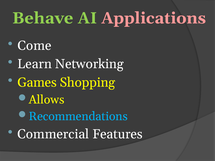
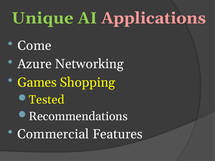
Behave: Behave -> Unique
Learn: Learn -> Azure
Allows: Allows -> Tested
Recommendations colour: light blue -> white
